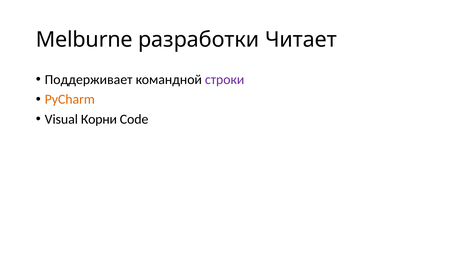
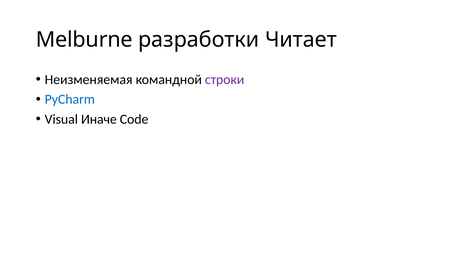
Поддерживает: Поддерживает -> Неизменяемая
PyCharm colour: orange -> blue
Корни: Корни -> Иначе
